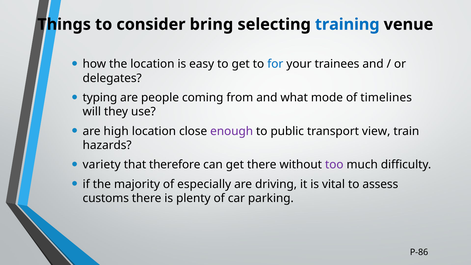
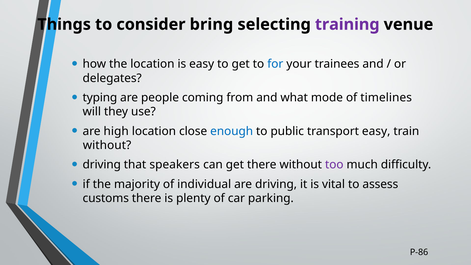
training colour: blue -> purple
enough colour: purple -> blue
transport view: view -> easy
hazards at (107, 145): hazards -> without
variety at (102, 165): variety -> driving
therefore: therefore -> speakers
especially: especially -> individual
